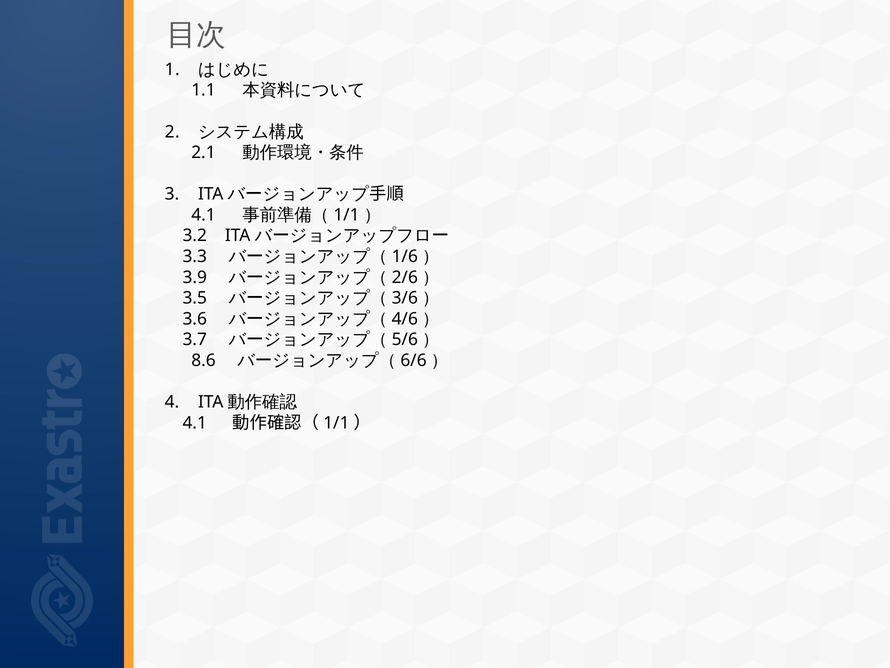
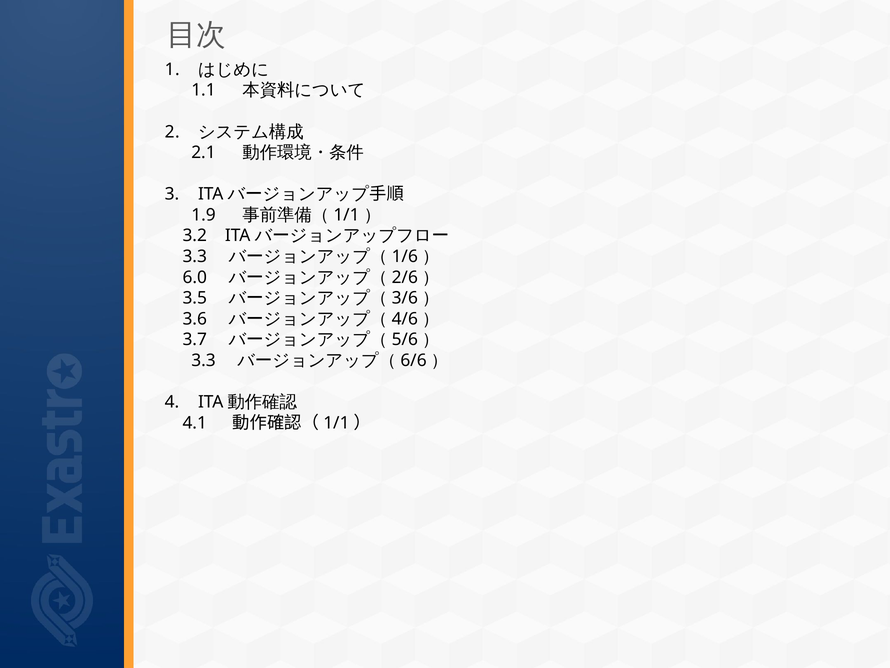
4.1 at (204, 215): 4.1 -> 1.9
3.9: 3.9 -> 6.0
8.6 at (204, 360): 8.6 -> 3.3
